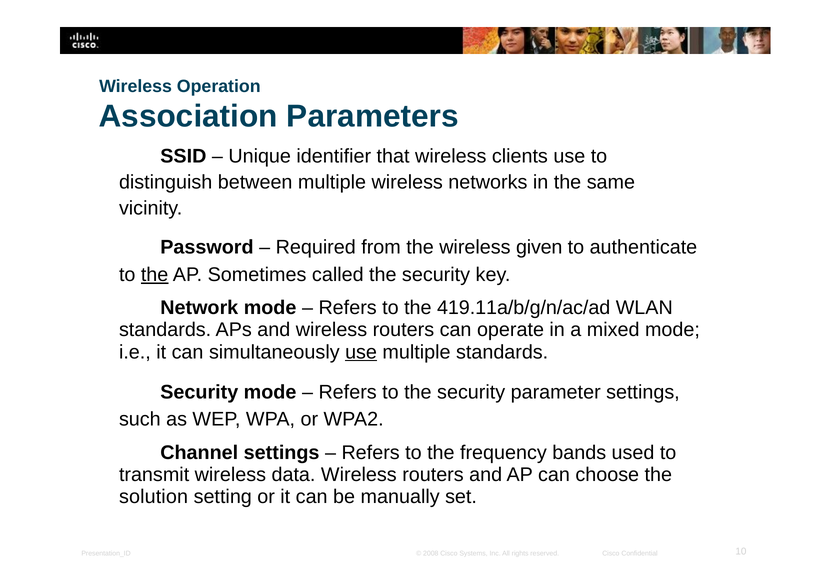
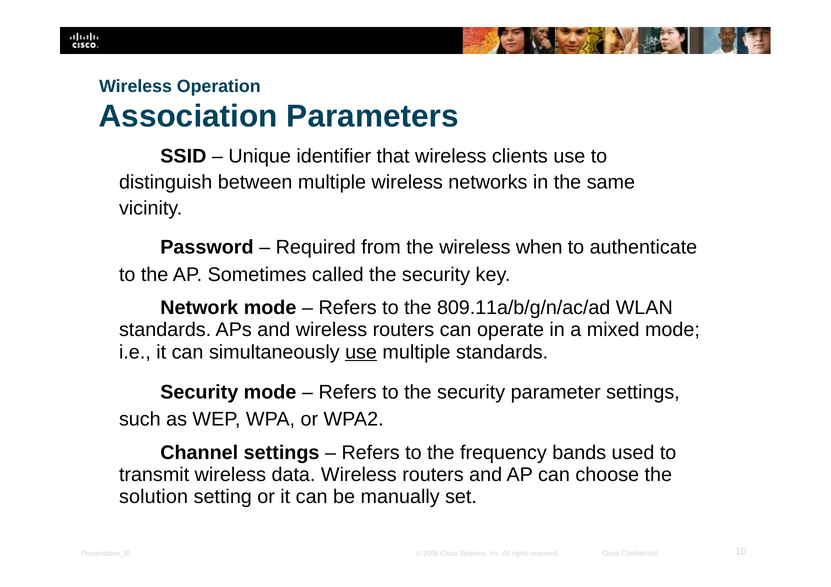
given: given -> when
the at (155, 275) underline: present -> none
419.11a/b/g/n/ac/ad: 419.11a/b/g/n/ac/ad -> 809.11a/b/g/n/ac/ad
